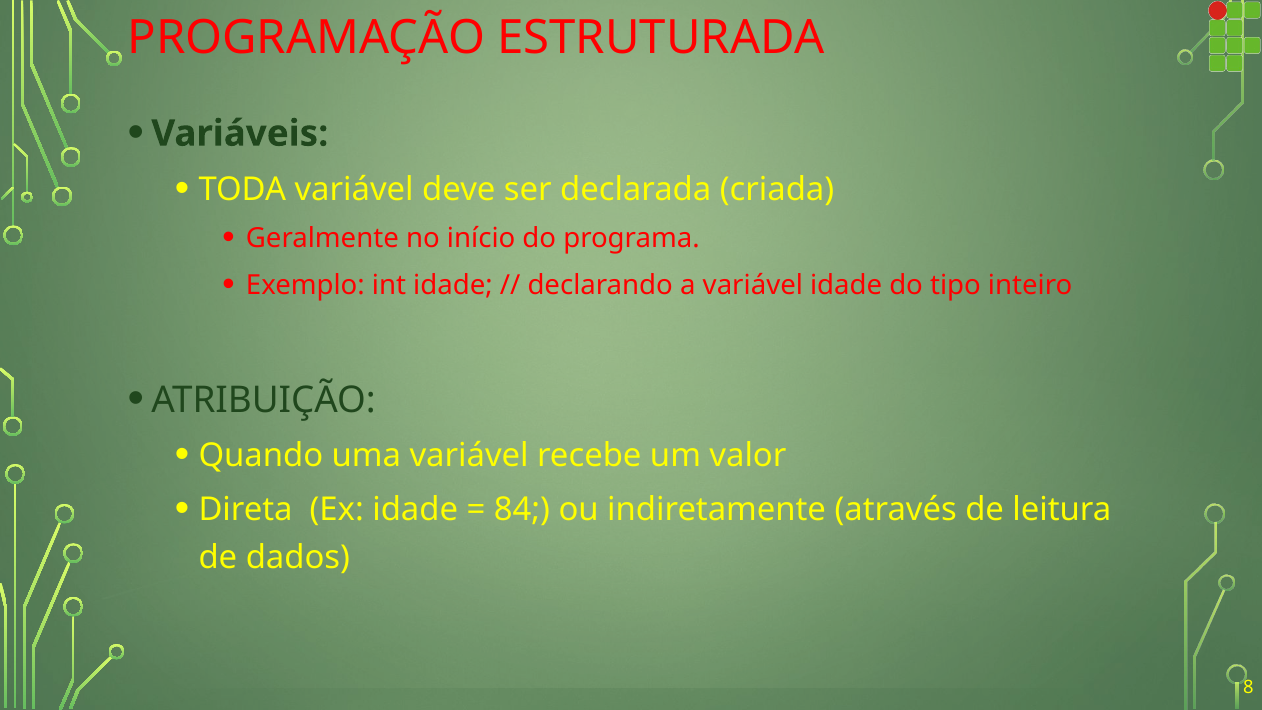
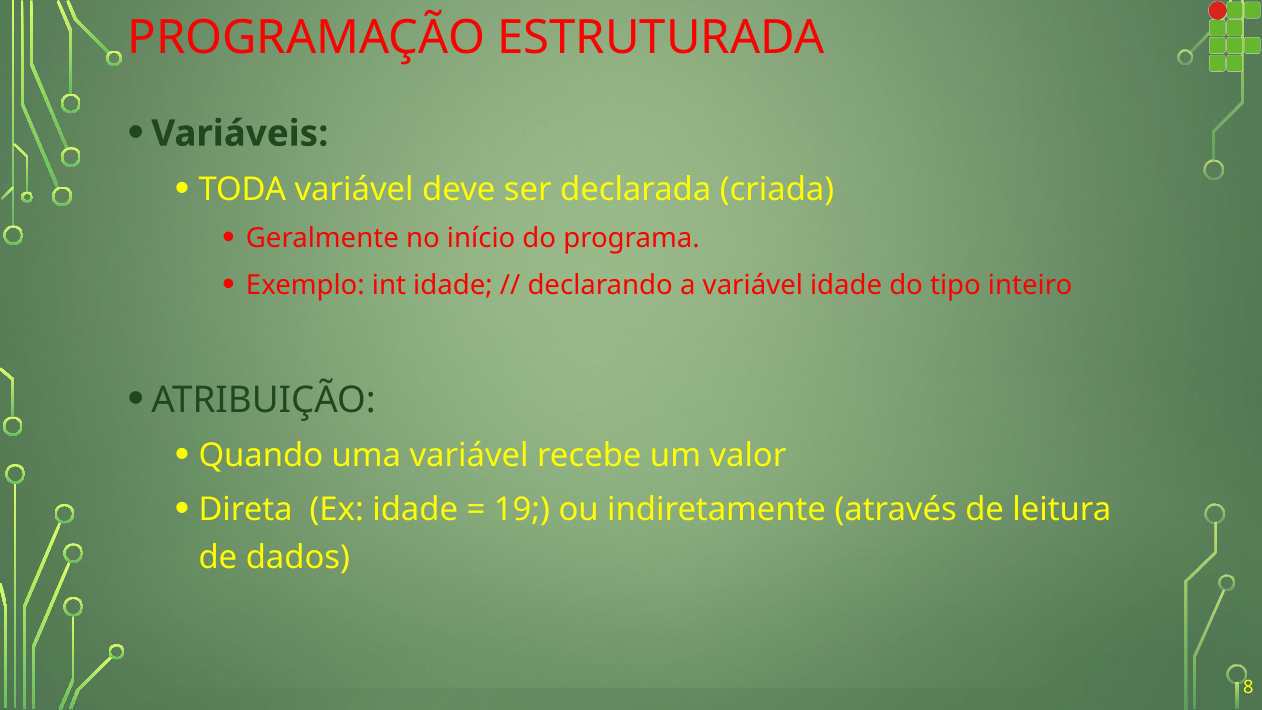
84: 84 -> 19
